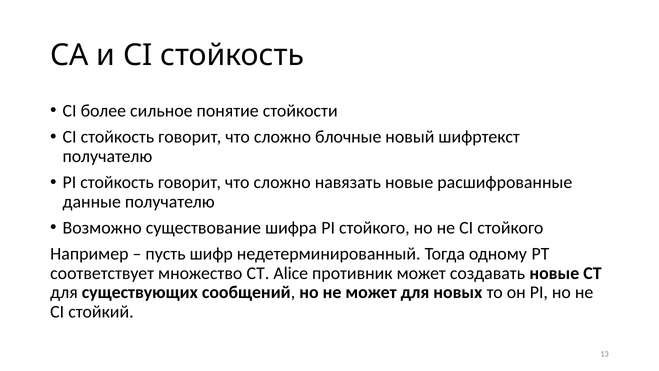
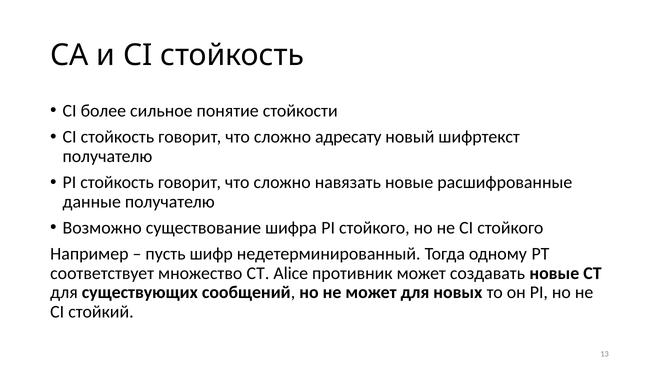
блочные: блочные -> адресату
